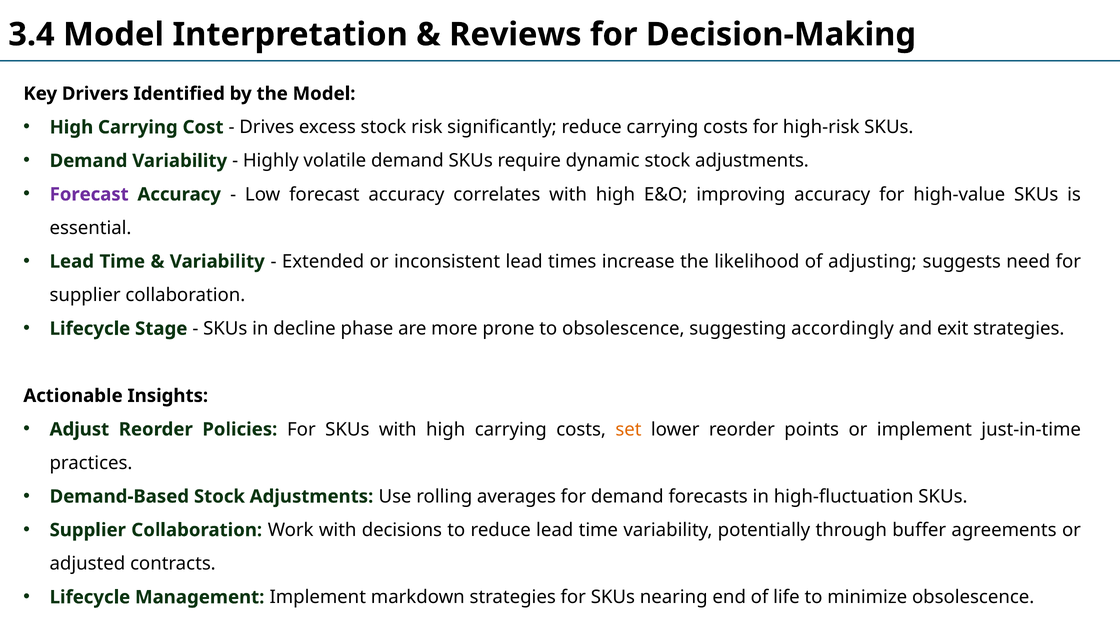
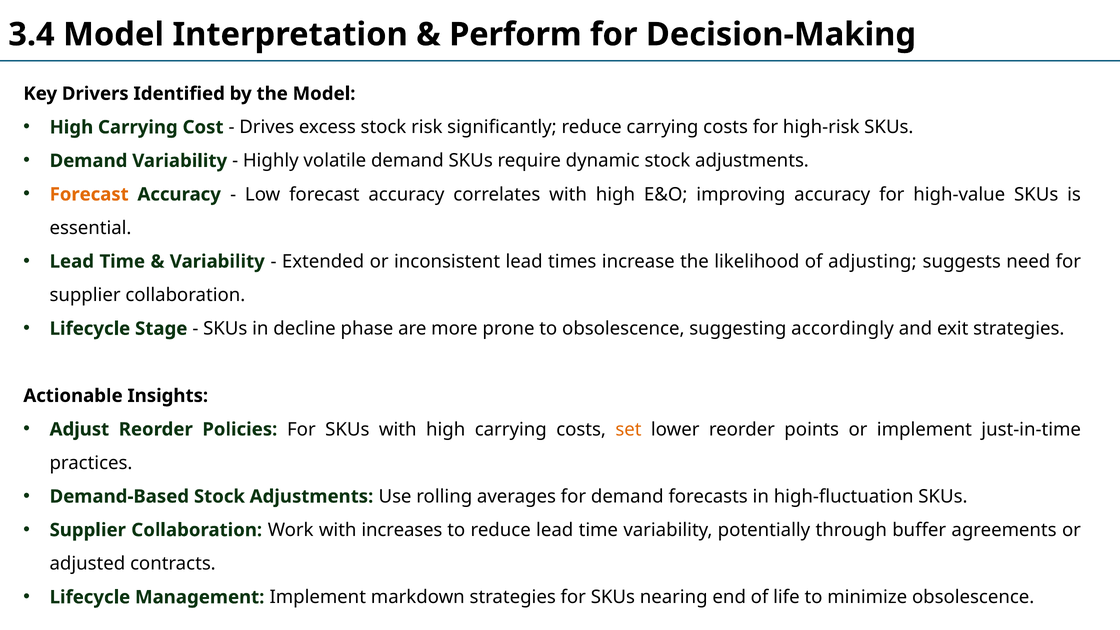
Reviews: Reviews -> Perform
Forecast at (89, 194) colour: purple -> orange
decisions: decisions -> increases
